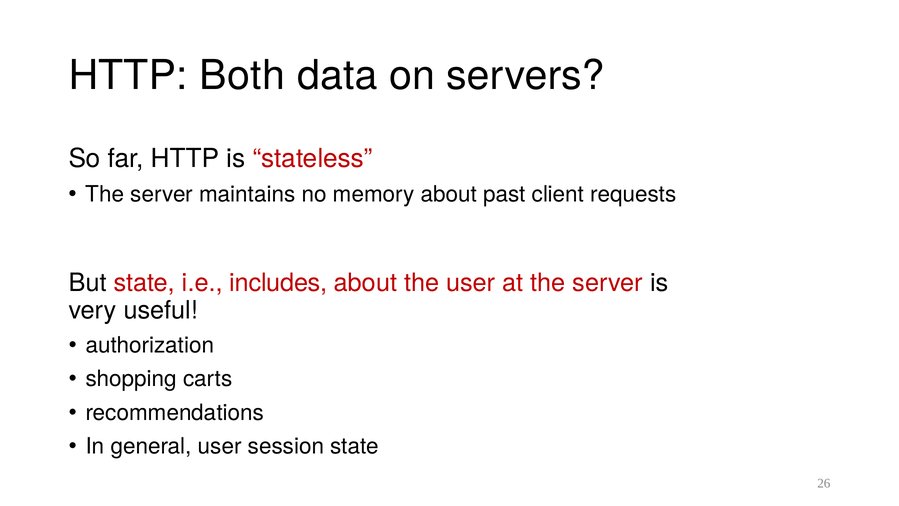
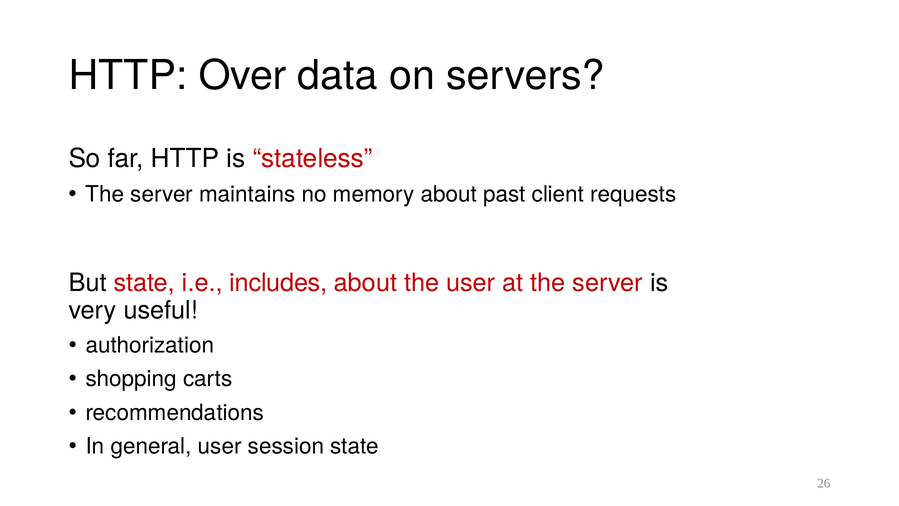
Both: Both -> Over
